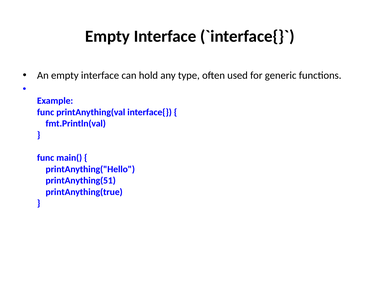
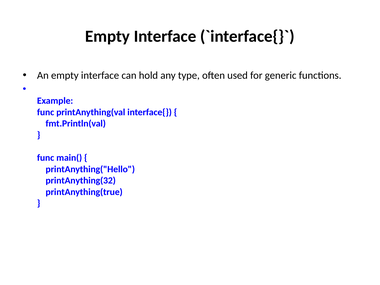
printAnything(51: printAnything(51 -> printAnything(32
